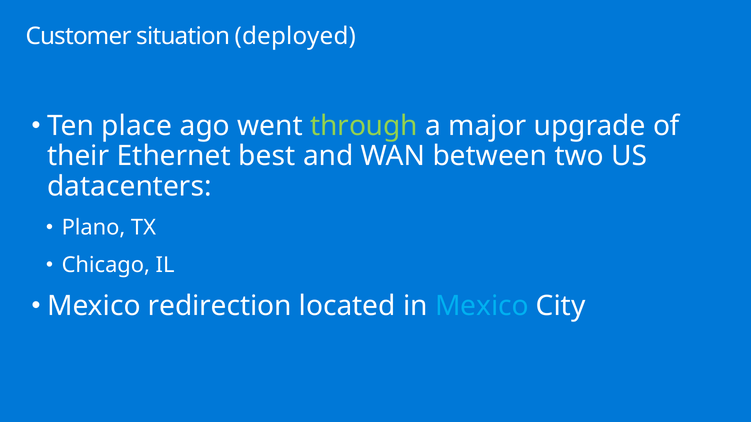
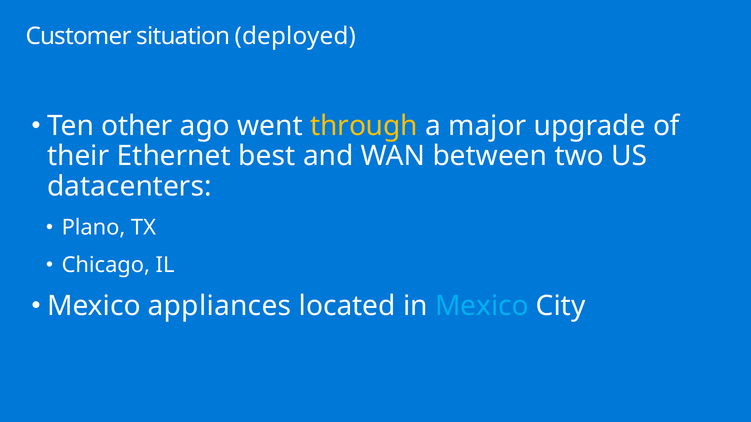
place: place -> other
through colour: light green -> yellow
redirection: redirection -> appliances
